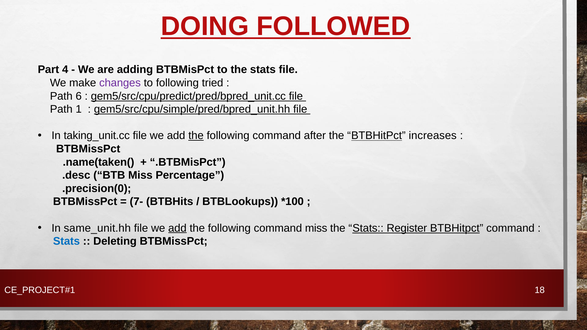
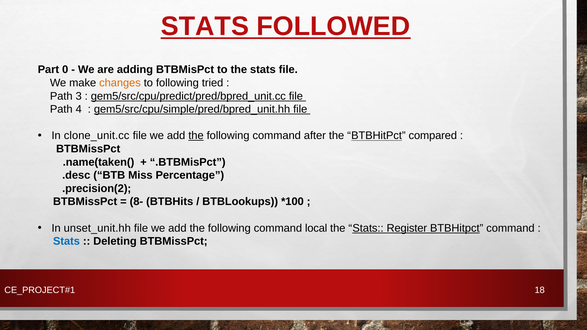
DOING at (205, 26): DOING -> STATS
4: 4 -> 0
changes colour: purple -> orange
6: 6 -> 3
1: 1 -> 4
taking_unit.cc: taking_unit.cc -> clone_unit.cc
increases: increases -> compared
.precision(0: .precision(0 -> .precision(2
7-: 7- -> 8-
same_unit.hh: same_unit.hh -> unset_unit.hh
add at (177, 228) underline: present -> none
command miss: miss -> local
